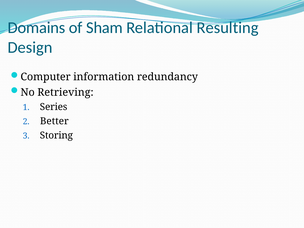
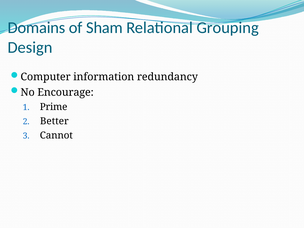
Resulting: Resulting -> Grouping
Retrieving: Retrieving -> Encourage
Series: Series -> Prime
Storing: Storing -> Cannot
